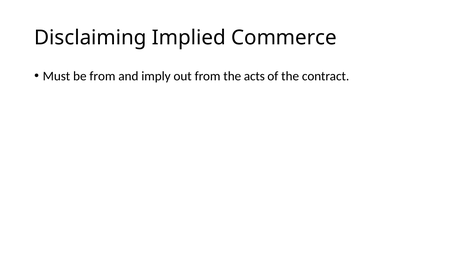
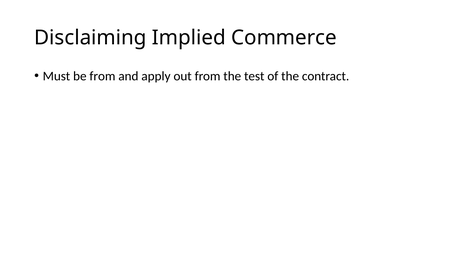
imply: imply -> apply
acts: acts -> test
